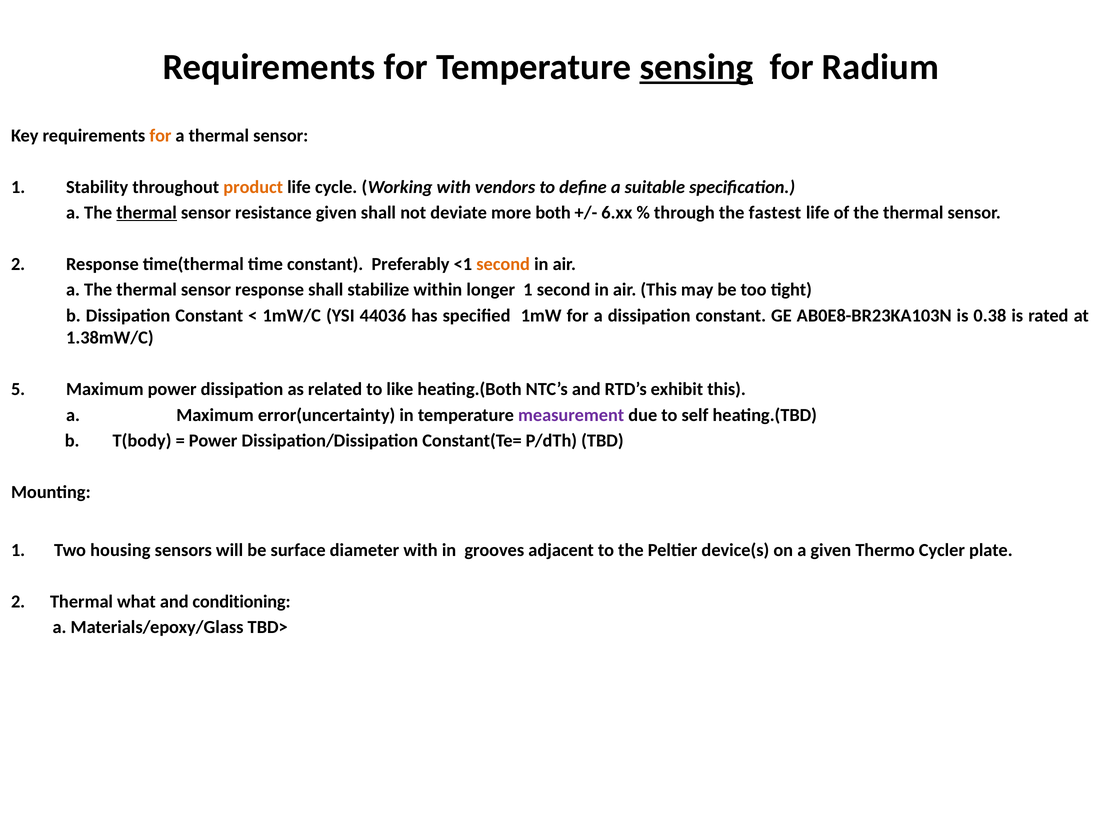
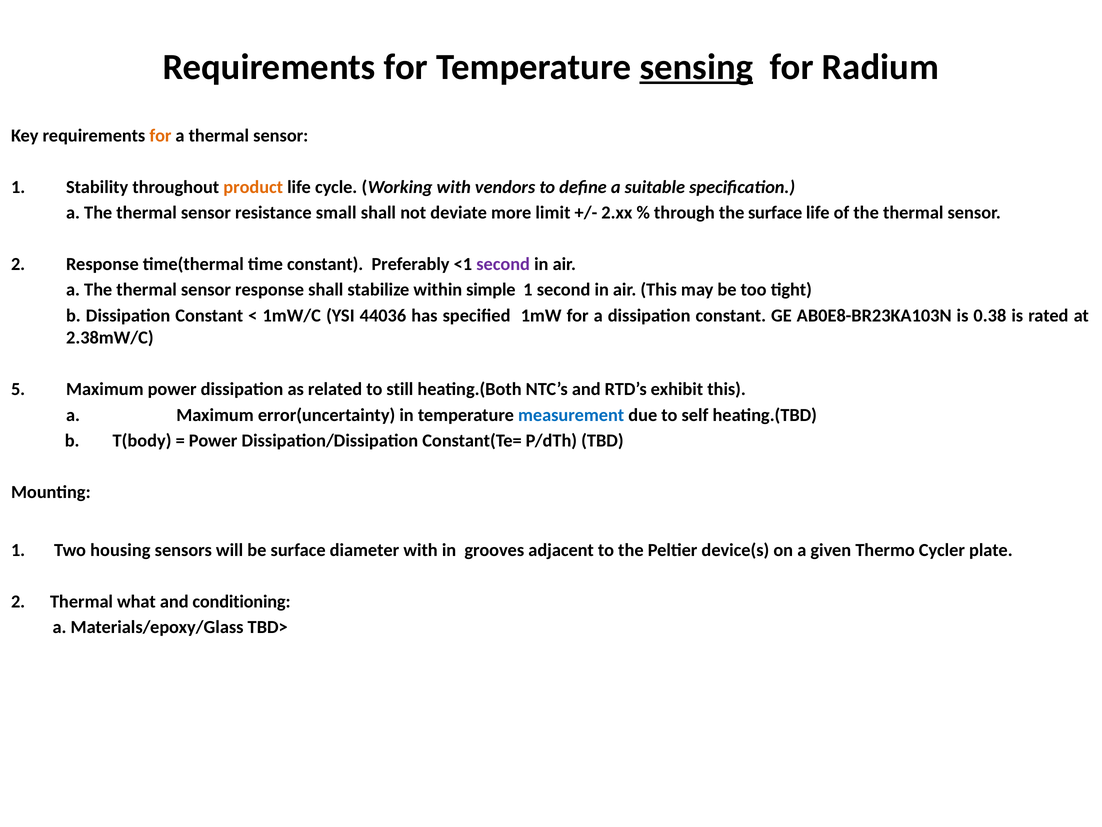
thermal at (147, 213) underline: present -> none
resistance given: given -> small
both: both -> limit
6.xx: 6.xx -> 2.xx
the fastest: fastest -> surface
second at (503, 264) colour: orange -> purple
longer: longer -> simple
1.38mW/C: 1.38mW/C -> 2.38mW/C
like: like -> still
measurement colour: purple -> blue
